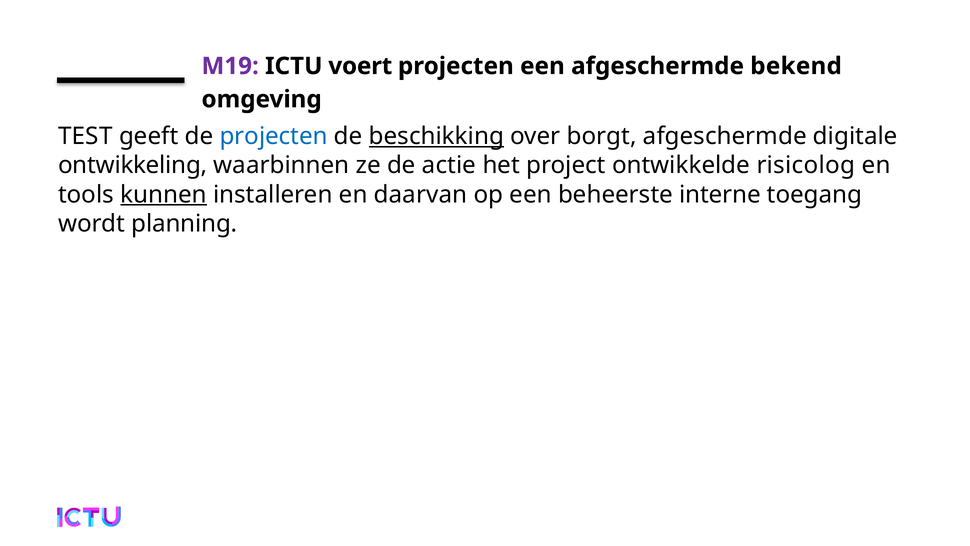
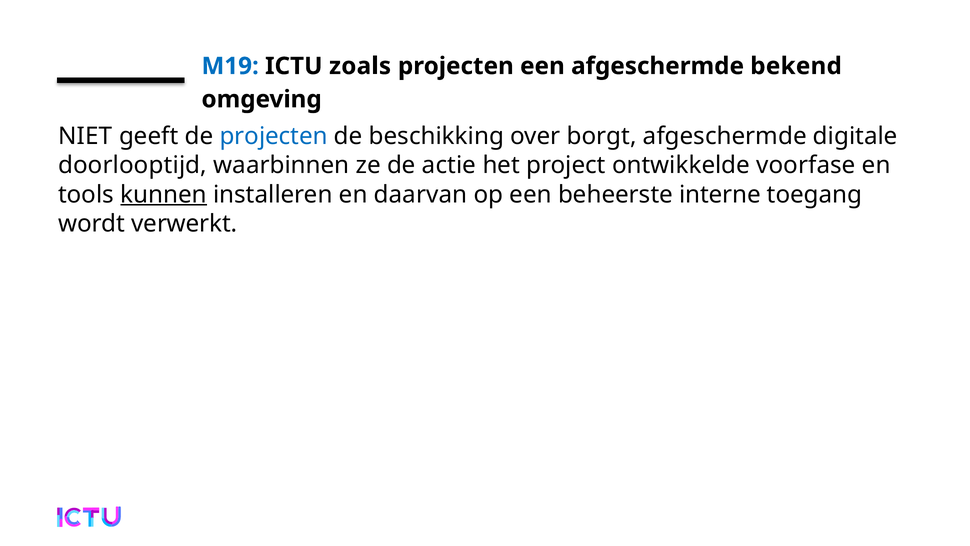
M19 colour: purple -> blue
voert: voert -> zoals
TEST: TEST -> NIET
beschikking underline: present -> none
ontwikkeling: ontwikkeling -> doorlooptijd
risicolog: risicolog -> voorfase
planning: planning -> verwerkt
